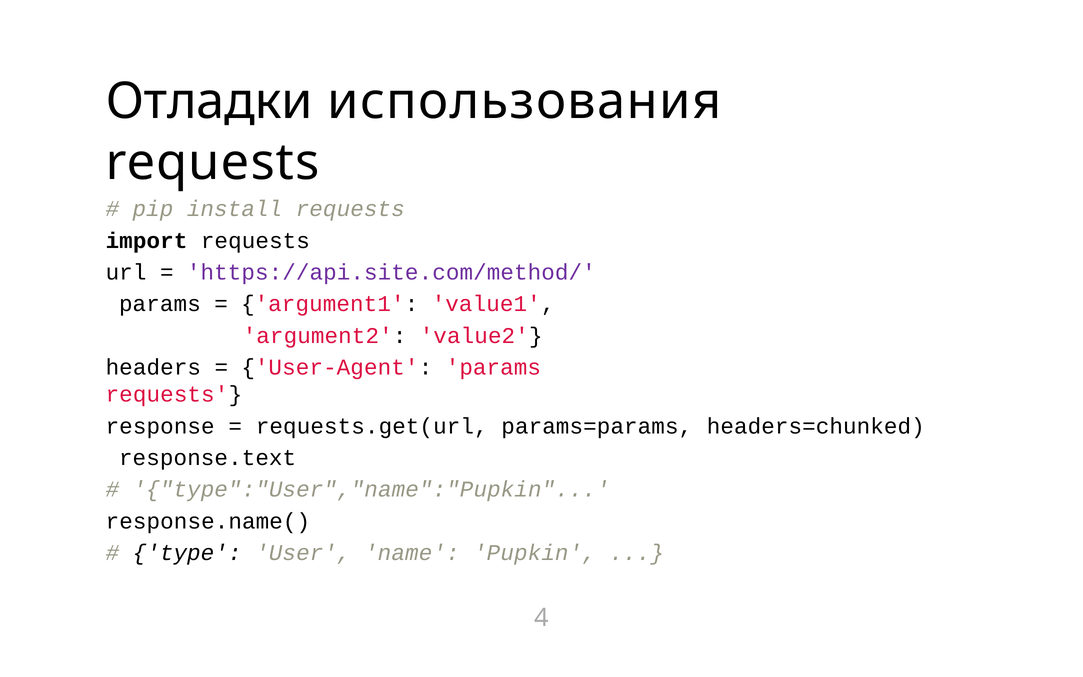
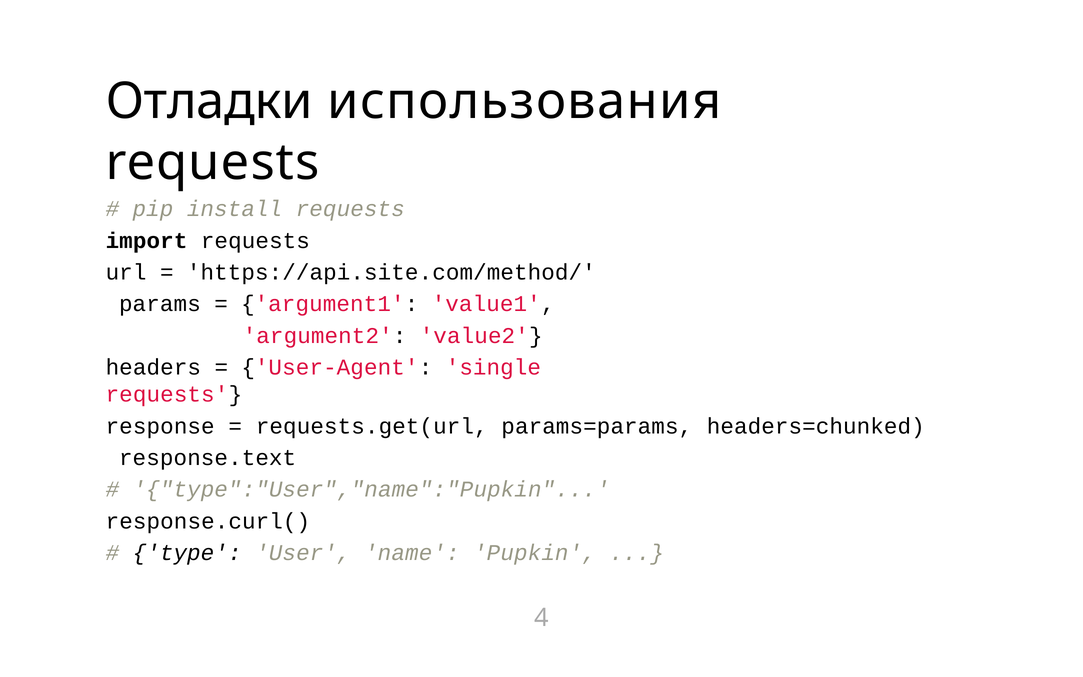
https://api.site.com/method/ colour: purple -> black
User-Agent params: params -> single
response.name(: response.name( -> response.curl(
